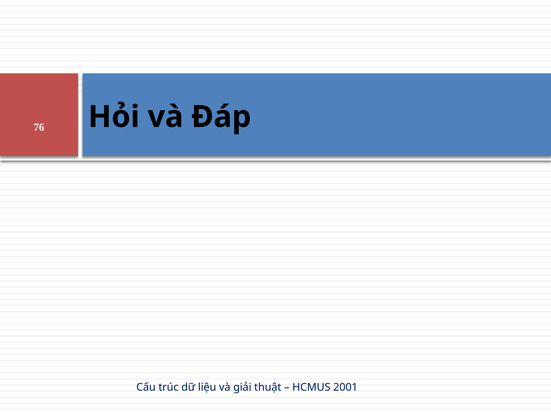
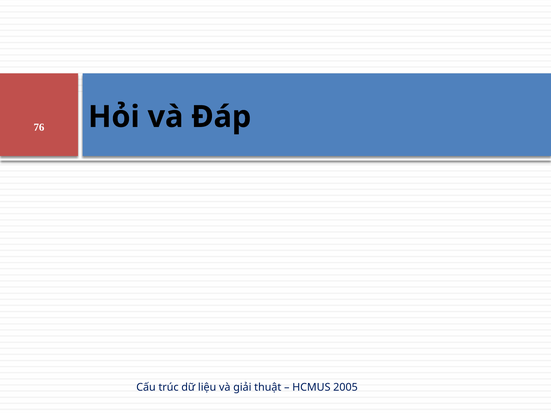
2001: 2001 -> 2005
